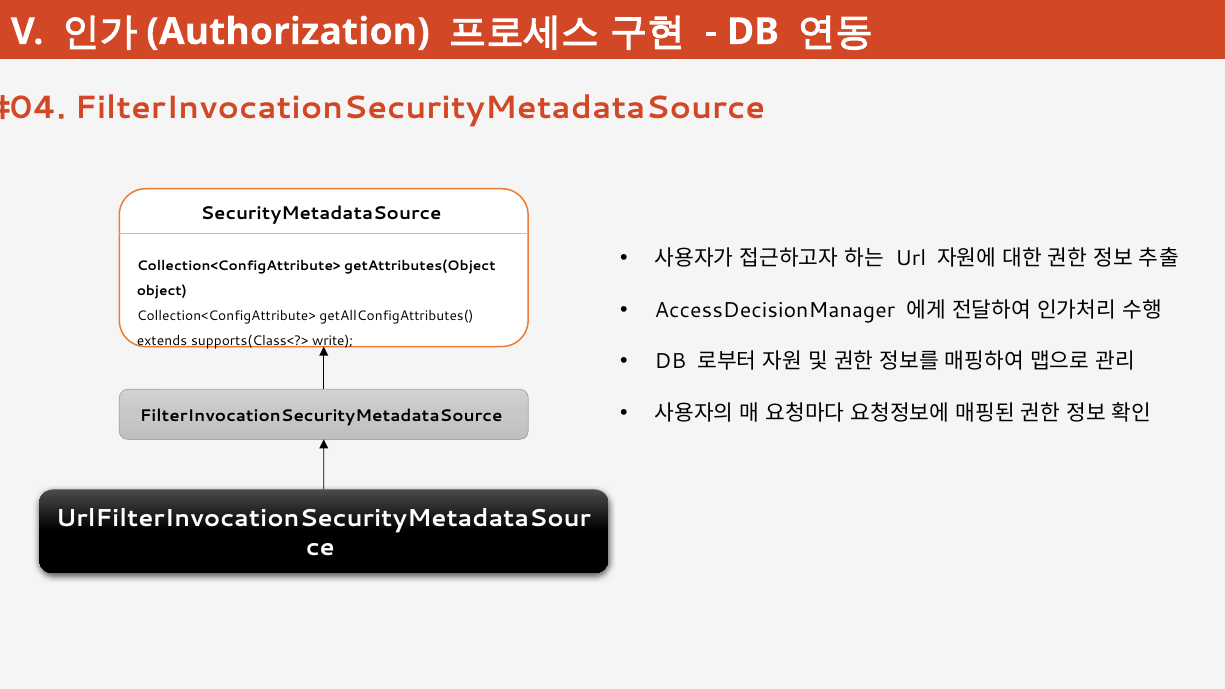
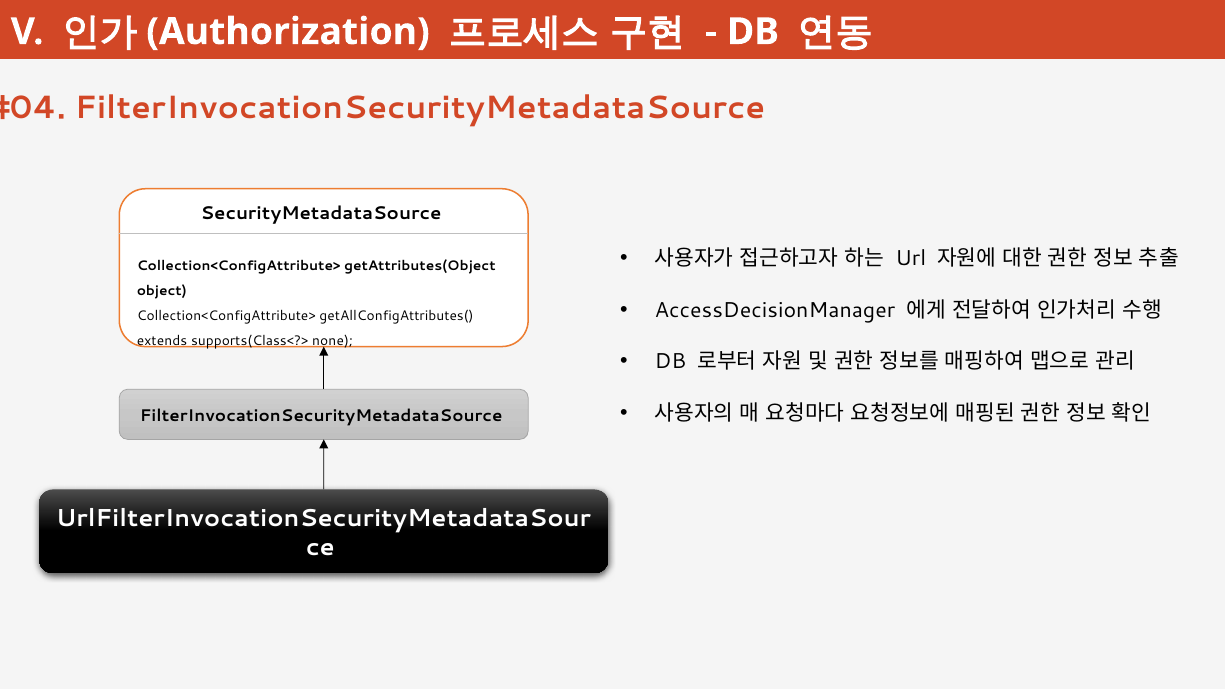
write: write -> none
